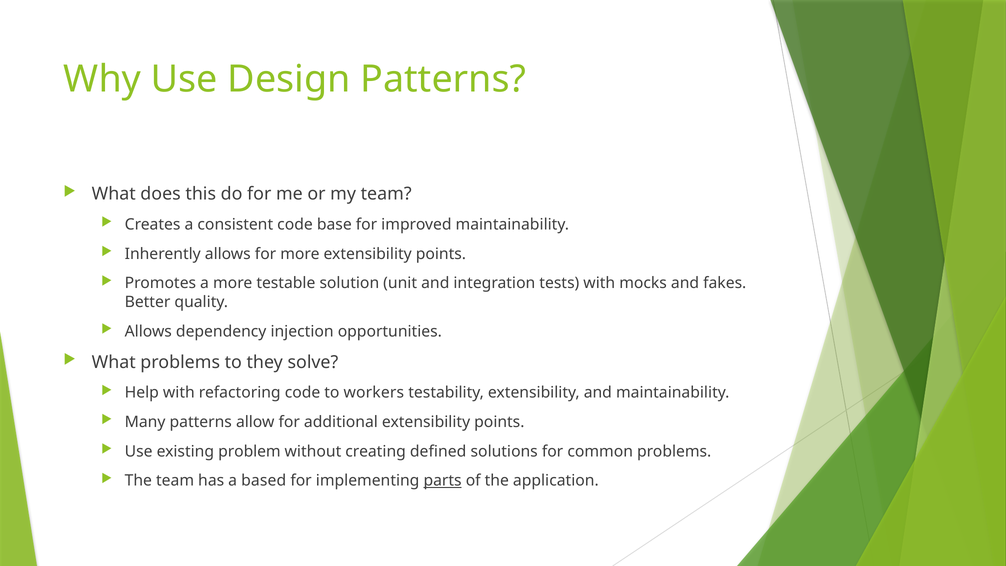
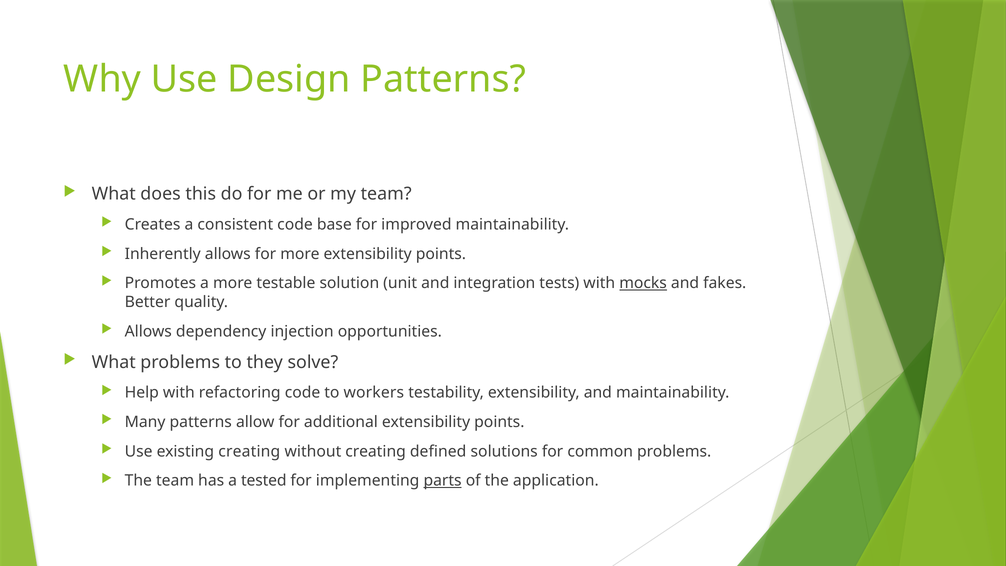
mocks underline: none -> present
existing problem: problem -> creating
based: based -> tested
